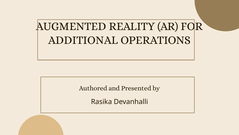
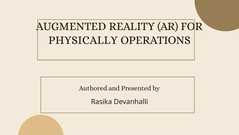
ADDITIONAL: ADDITIONAL -> PHYSICALLY
